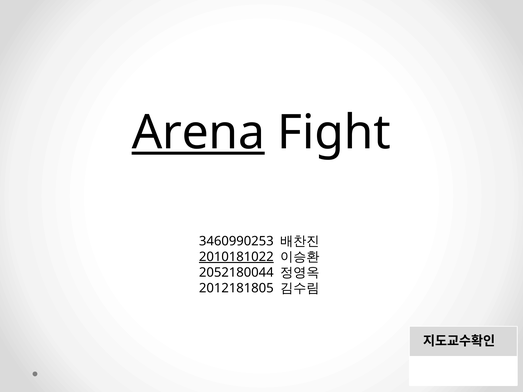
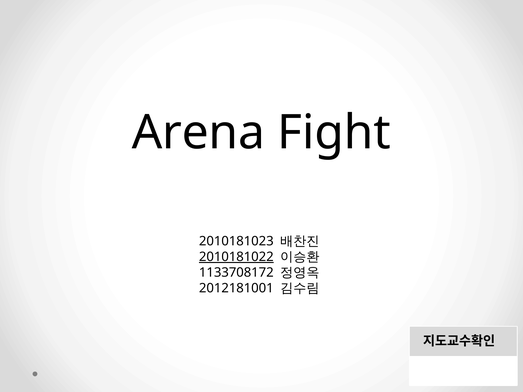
Arena underline: present -> none
3460990253: 3460990253 -> 2010181023
2052180044: 2052180044 -> 1133708172
2012181805: 2012181805 -> 2012181001
